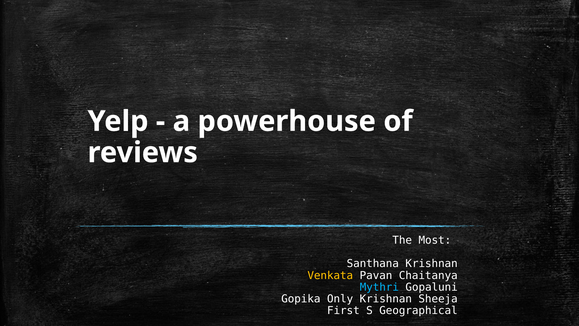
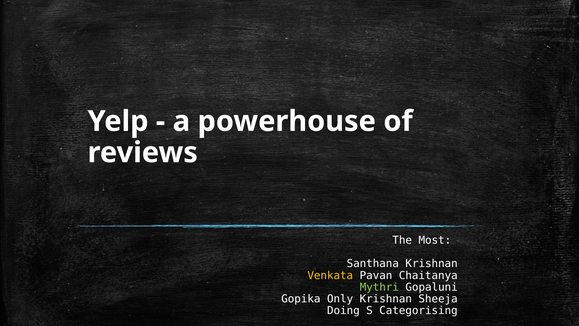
Mythri colour: light blue -> light green
First: First -> Doing
Geographical: Geographical -> Categorising
